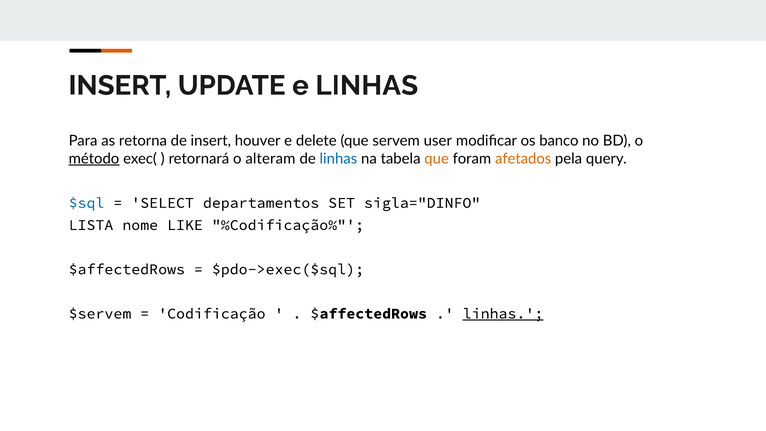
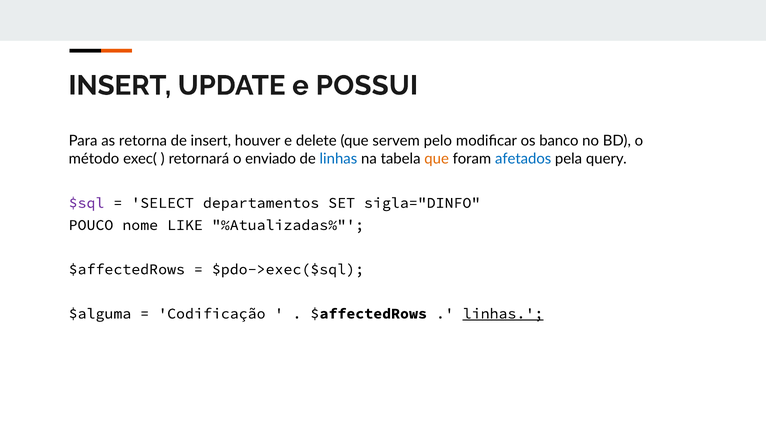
e LINHAS: LINHAS -> POSSUI
user: user -> pelo
método underline: present -> none
alteram: alteram -> enviado
afetados colour: orange -> blue
$sql colour: blue -> purple
LISTA: LISTA -> POUCO
%Codificação%: %Codificação% -> %Atualizadas%
$servem: $servem -> $alguma
